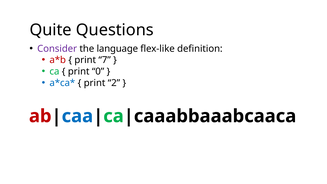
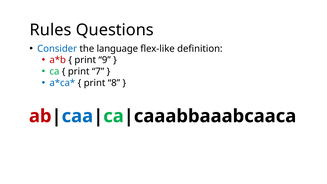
Quite: Quite -> Rules
Consider colour: purple -> blue
7: 7 -> 9
0: 0 -> 7
2: 2 -> 8
